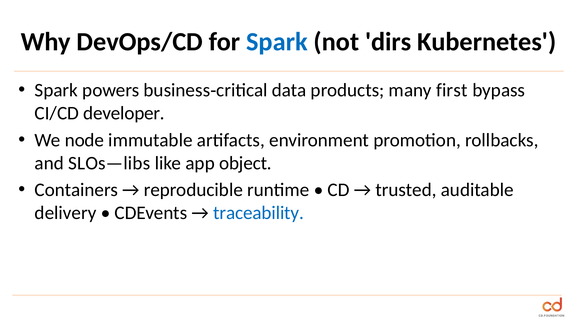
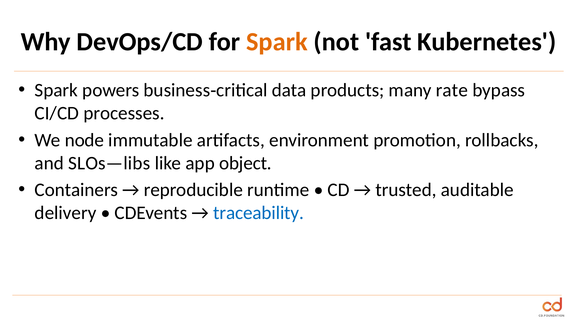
Spark at (277, 42) colour: blue -> orange
dirs: dirs -> fast
first: first -> rate
developer: developer -> processes
